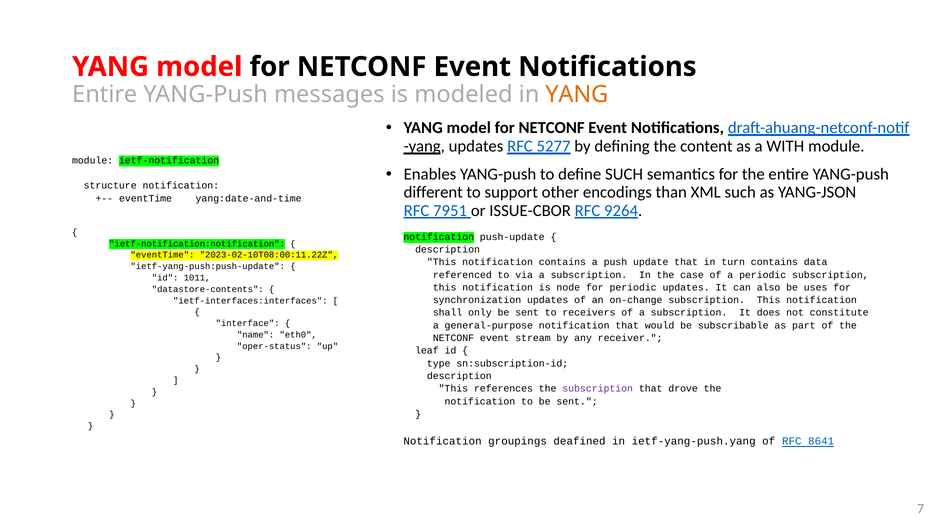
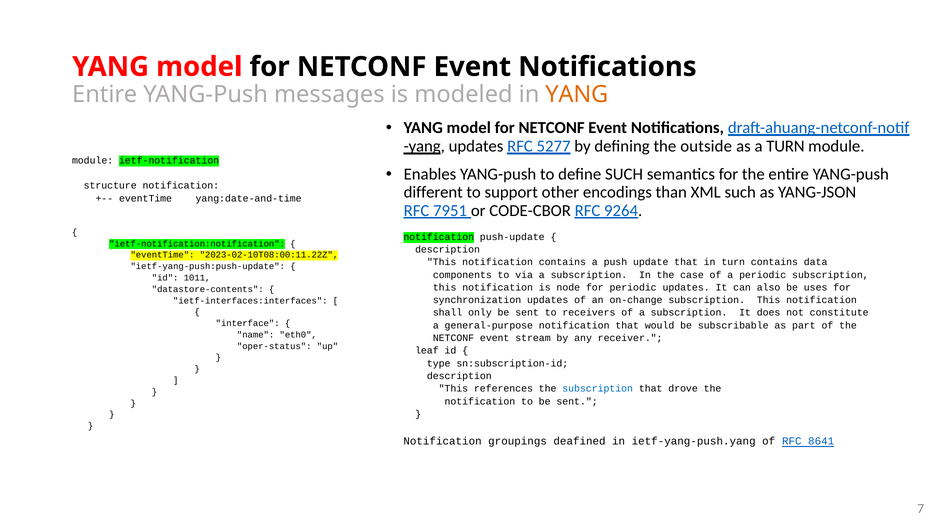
content: content -> outside
a WITH: WITH -> TURN
ISSUE-CBOR: ISSUE-CBOR -> CODE-CBOR
referenced: referenced -> components
subscription at (598, 389) colour: purple -> blue
